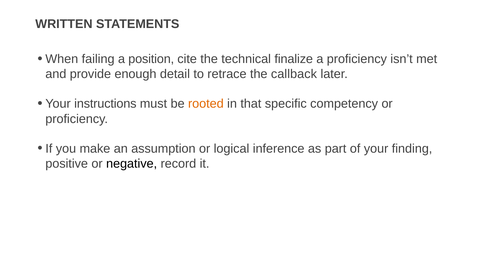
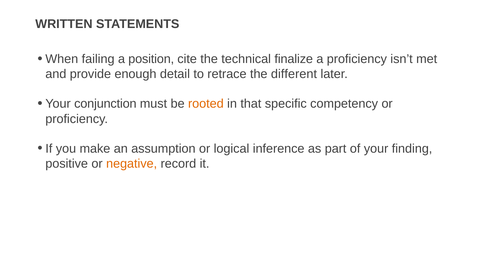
callback: callback -> different
instructions: instructions -> conjunction
negative colour: black -> orange
